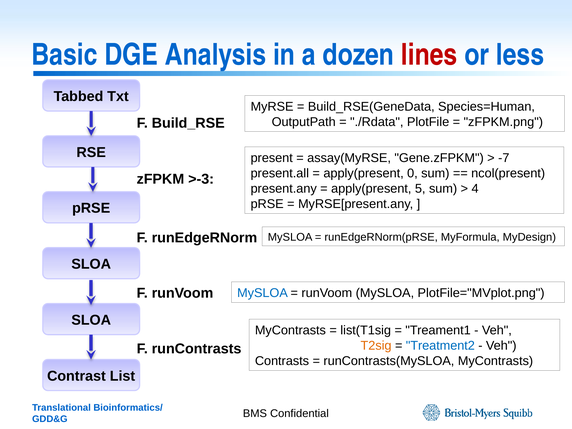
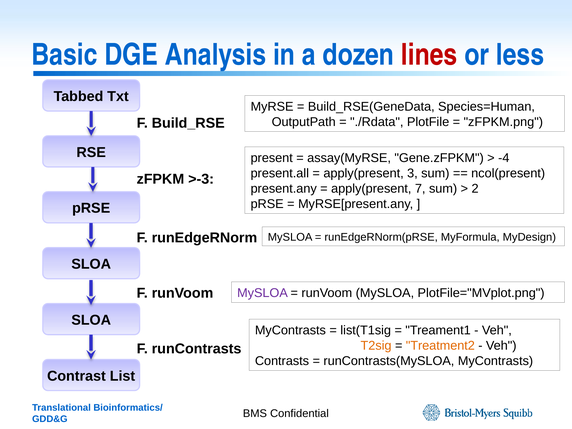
-7: -7 -> -4
0: 0 -> 3
5: 5 -> 7
4: 4 -> 2
MySLOA at (262, 293) colour: blue -> purple
Treatment2 colour: blue -> orange
